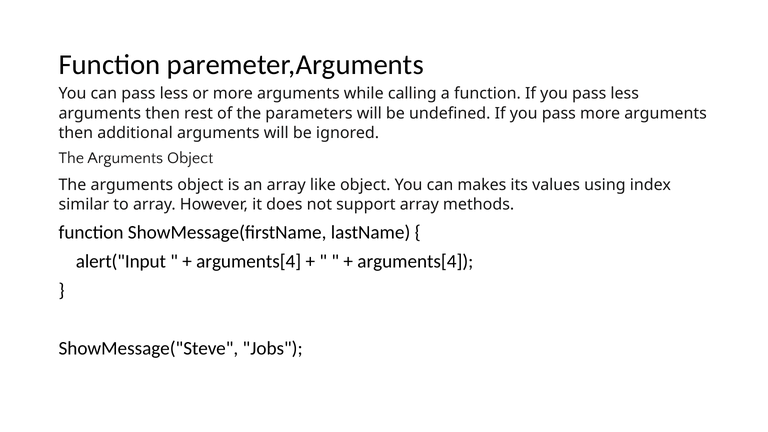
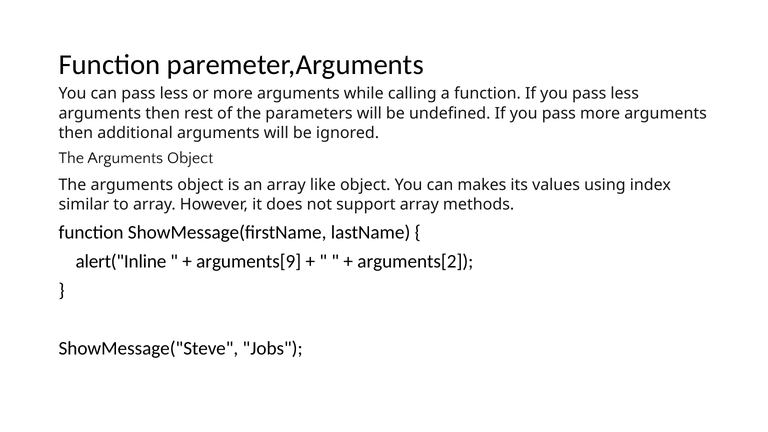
alert("Input: alert("Input -> alert("Inline
arguments[4 at (249, 261): arguments[4 -> arguments[9
arguments[4 at (415, 261): arguments[4 -> arguments[2
